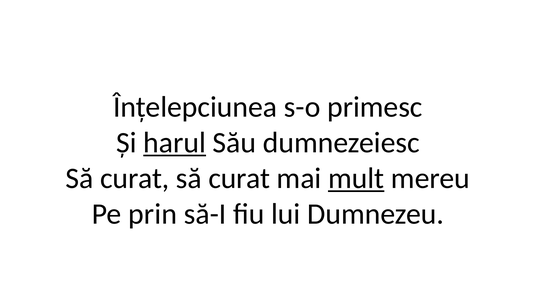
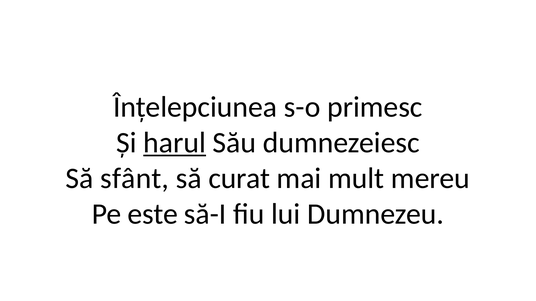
curat at (135, 179): curat -> sfânt
mult underline: present -> none
prin: prin -> este
